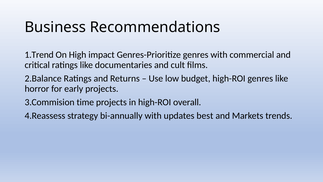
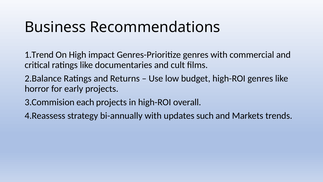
time: time -> each
best: best -> such
